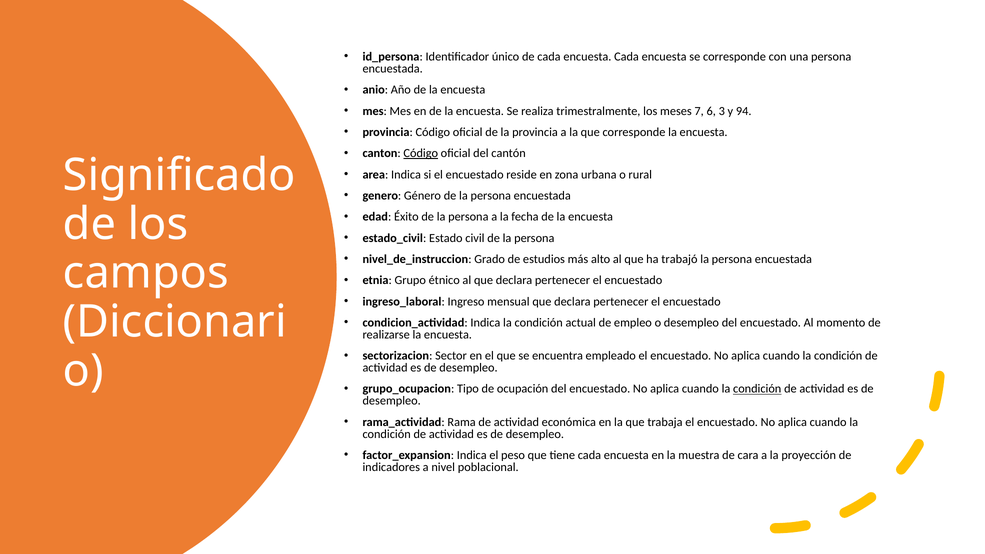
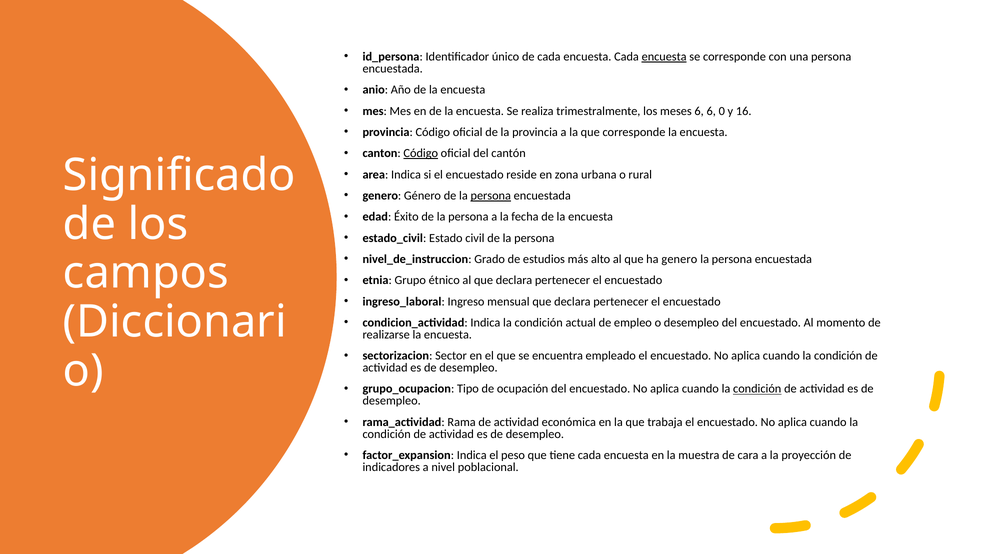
encuesta at (664, 57) underline: none -> present
meses 7: 7 -> 6
3: 3 -> 0
94: 94 -> 16
persona at (491, 196) underline: none -> present
ha trabajó: trabajó -> genero
